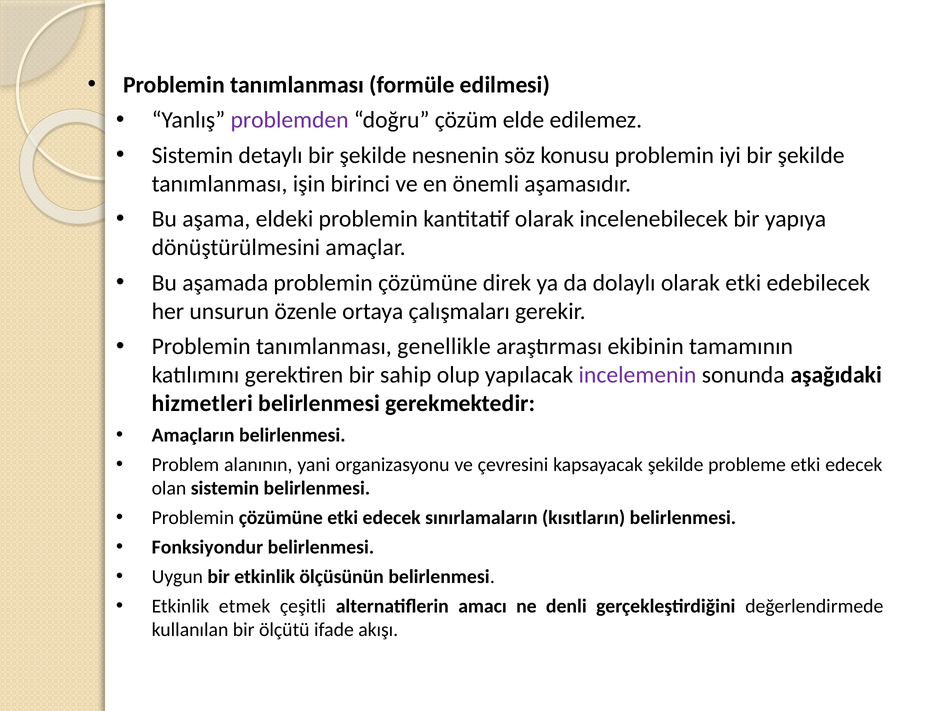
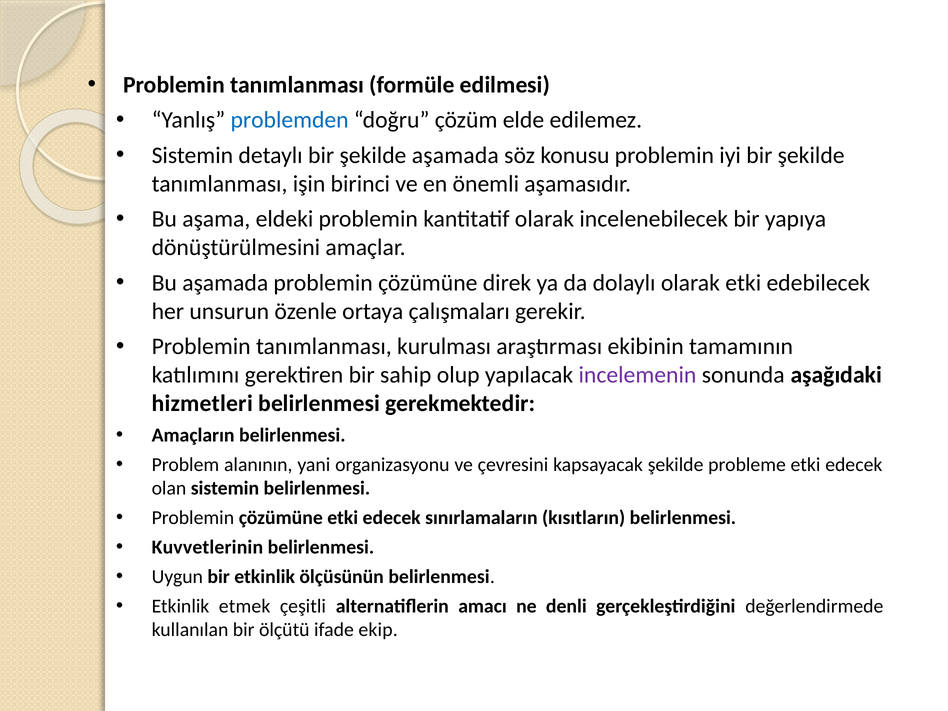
problemden colour: purple -> blue
şekilde nesnenin: nesnenin -> aşamada
genellikle: genellikle -> kurulması
Fonksiyondur: Fonksiyondur -> Kuvvetlerinin
akışı: akışı -> ekip
